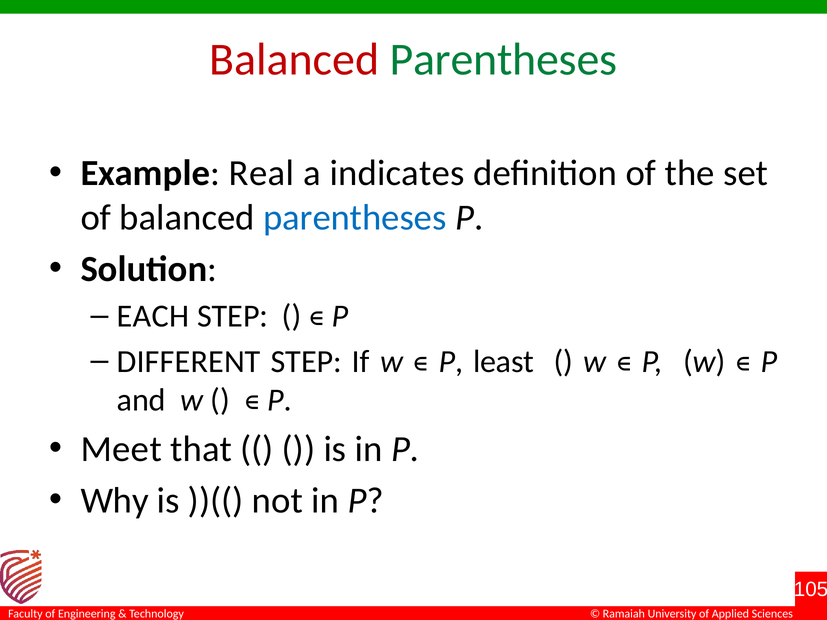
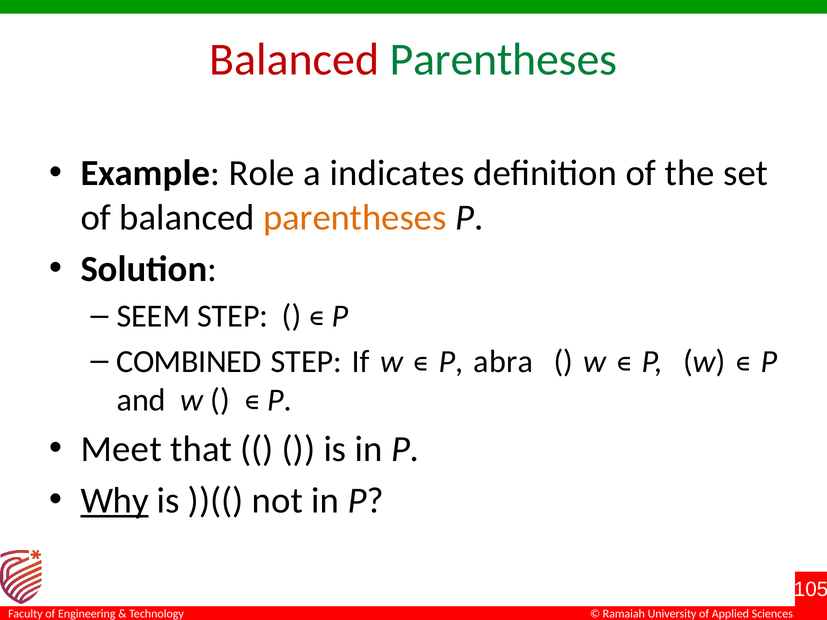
Real: Real -> Role
parentheses at (355, 218) colour: blue -> orange
EACH: EACH -> SEEM
DIFFERENT: DIFFERENT -> COMBINED
least: least -> abra
Why underline: none -> present
